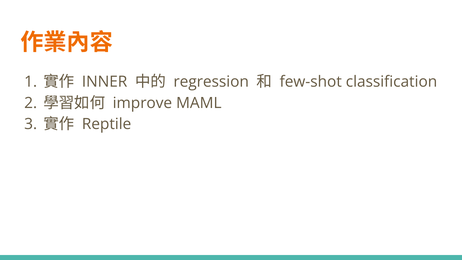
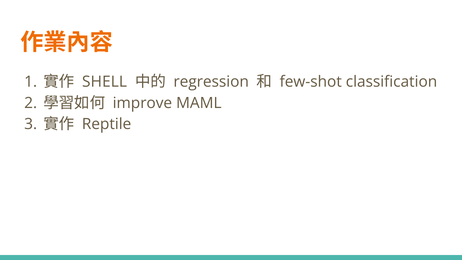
INNER: INNER -> SHELL
